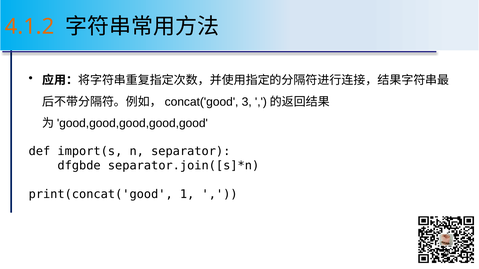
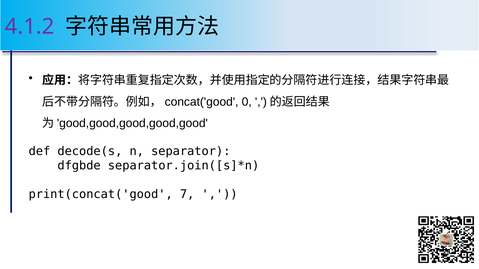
4.1.2 colour: orange -> purple
3: 3 -> 0
import(s: import(s -> decode(s
1: 1 -> 7
